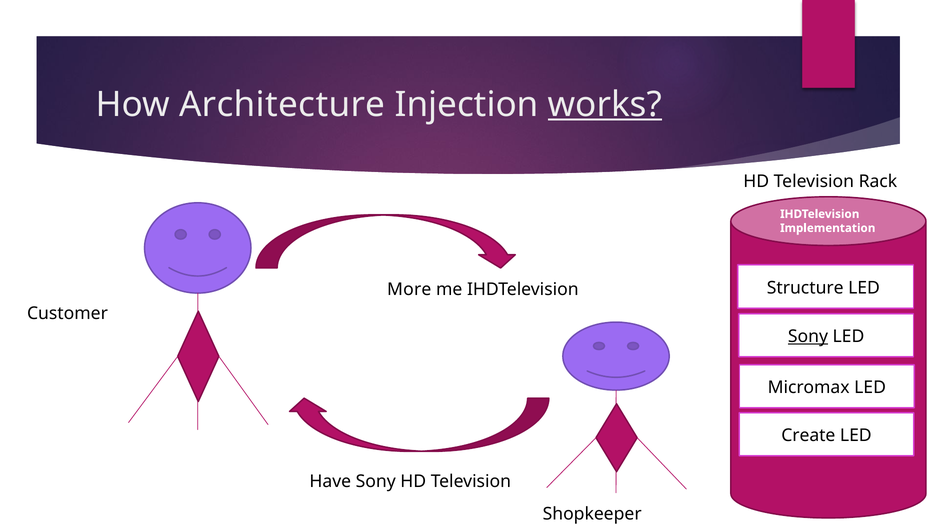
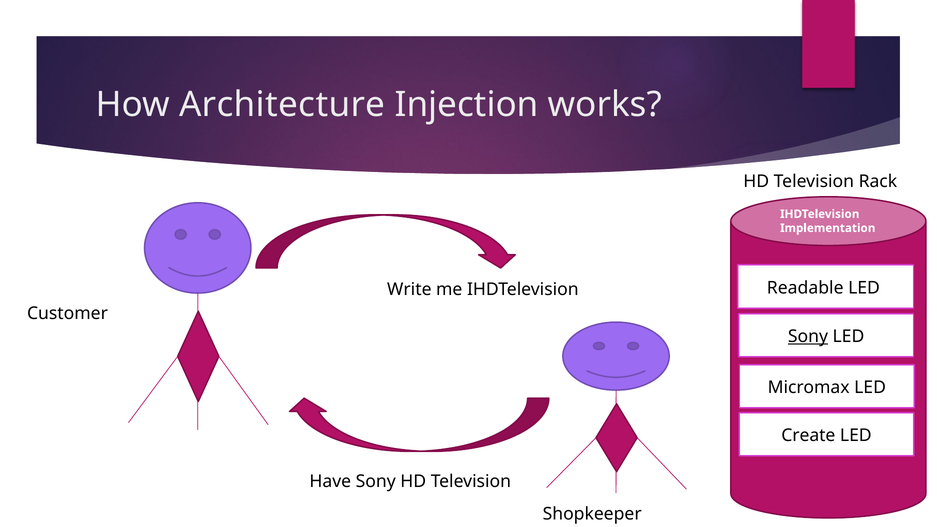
works underline: present -> none
Structure: Structure -> Readable
More: More -> Write
